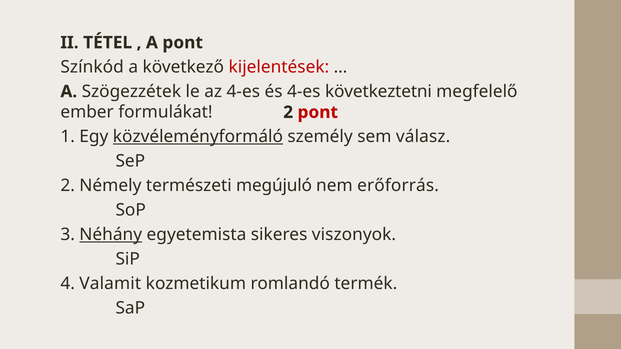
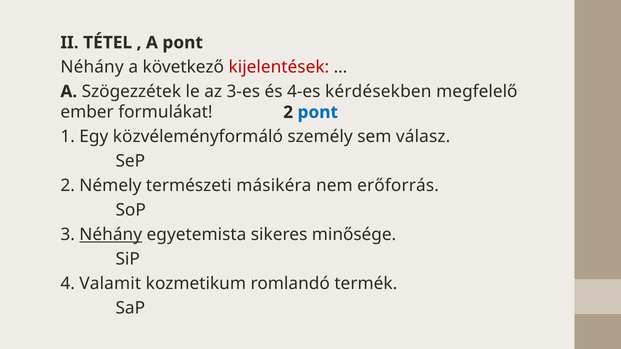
Színkód at (92, 67): Színkód -> Néhány
az 4-es: 4-es -> 3-es
következtetni: következtetni -> kérdésekben
pont at (318, 112) colour: red -> blue
közvéleményformáló underline: present -> none
megújuló: megújuló -> másikéra
viszonyok: viszonyok -> minősége
